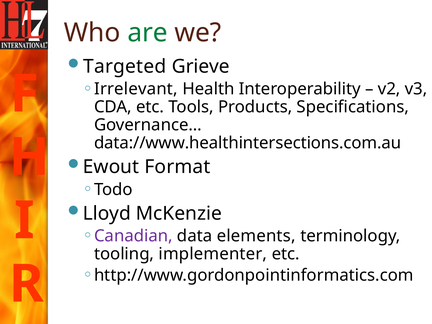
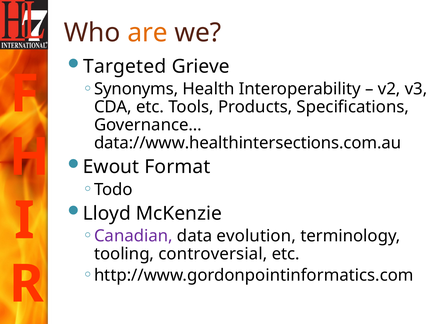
are colour: green -> orange
Irrelevant: Irrelevant -> Synonyms
elements: elements -> evolution
implementer: implementer -> controversial
